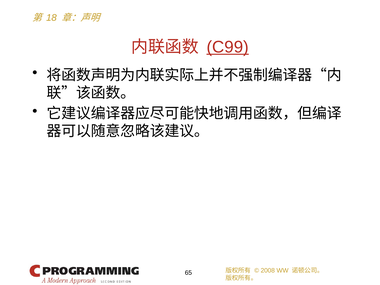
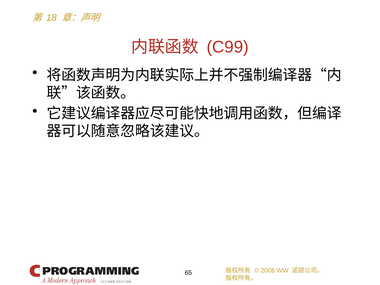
C99 underline: present -> none
